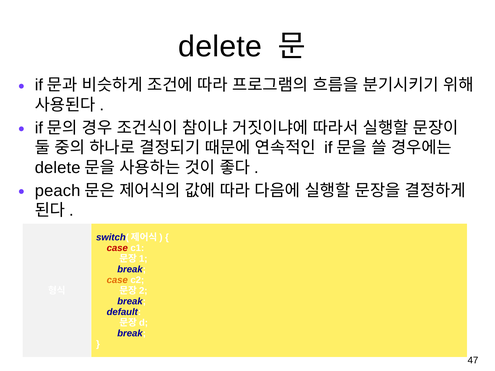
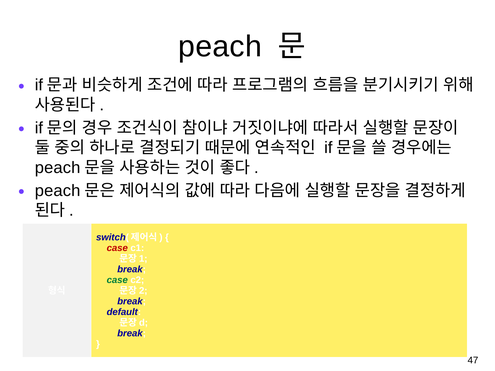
delete at (220, 47): delete -> peach
delete at (58, 168): delete -> peach
case at (117, 280) colour: orange -> green
